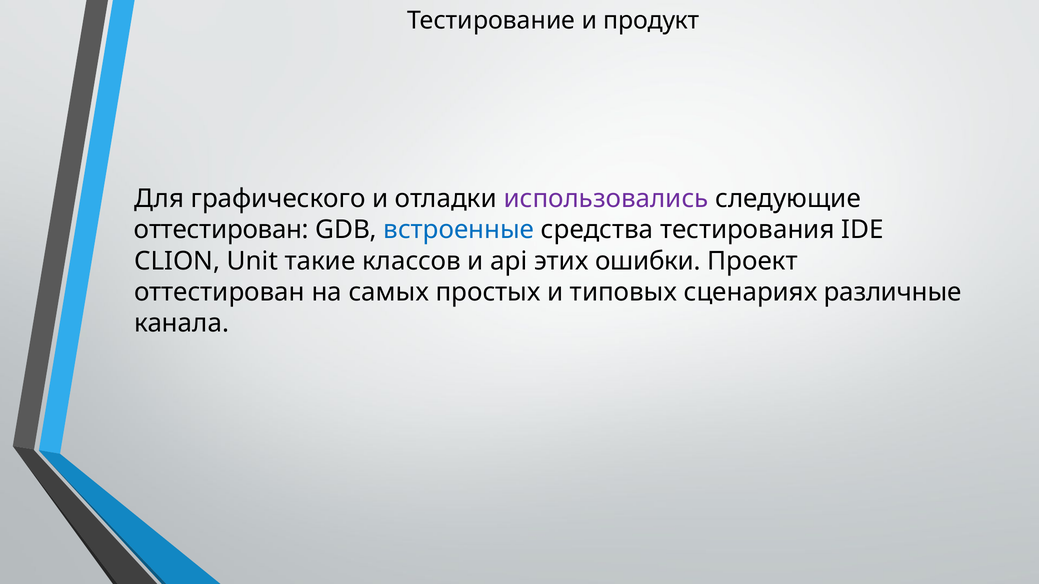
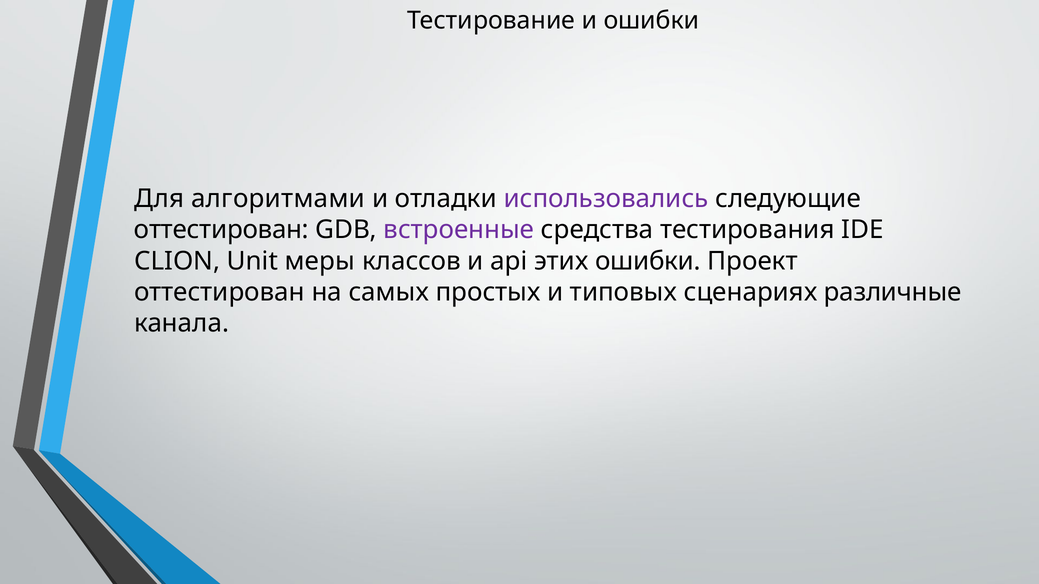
и продукт: продукт -> ошибки
графического: графического -> алгоритмами
встроенные colour: blue -> purple
такие: такие -> меры
